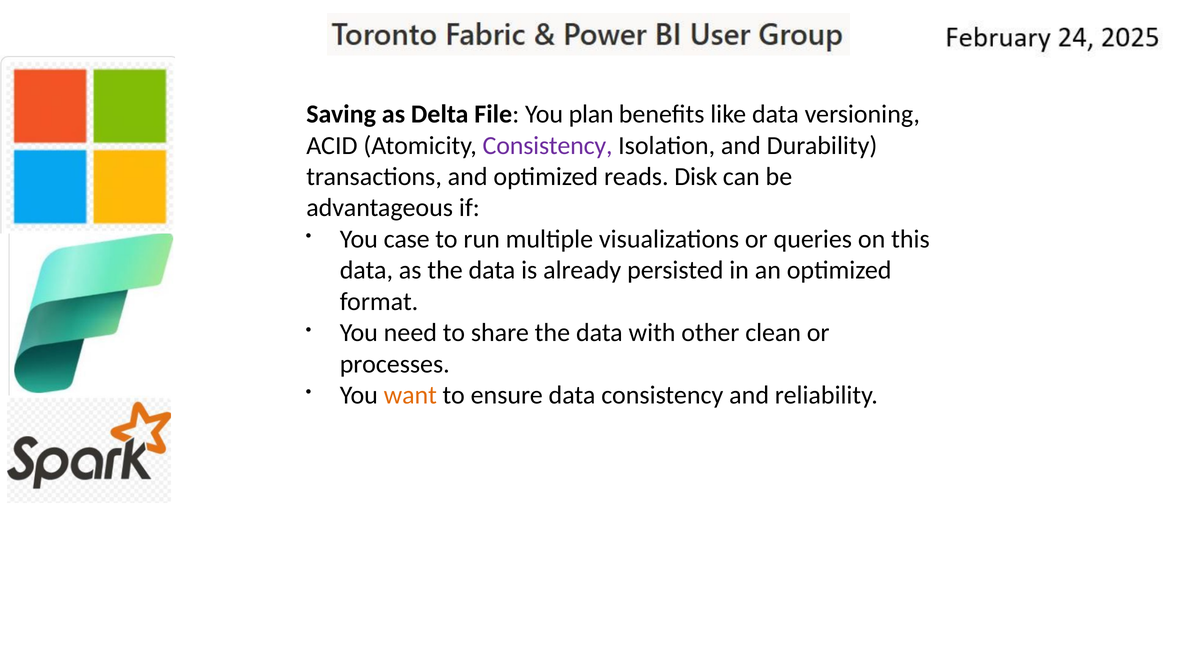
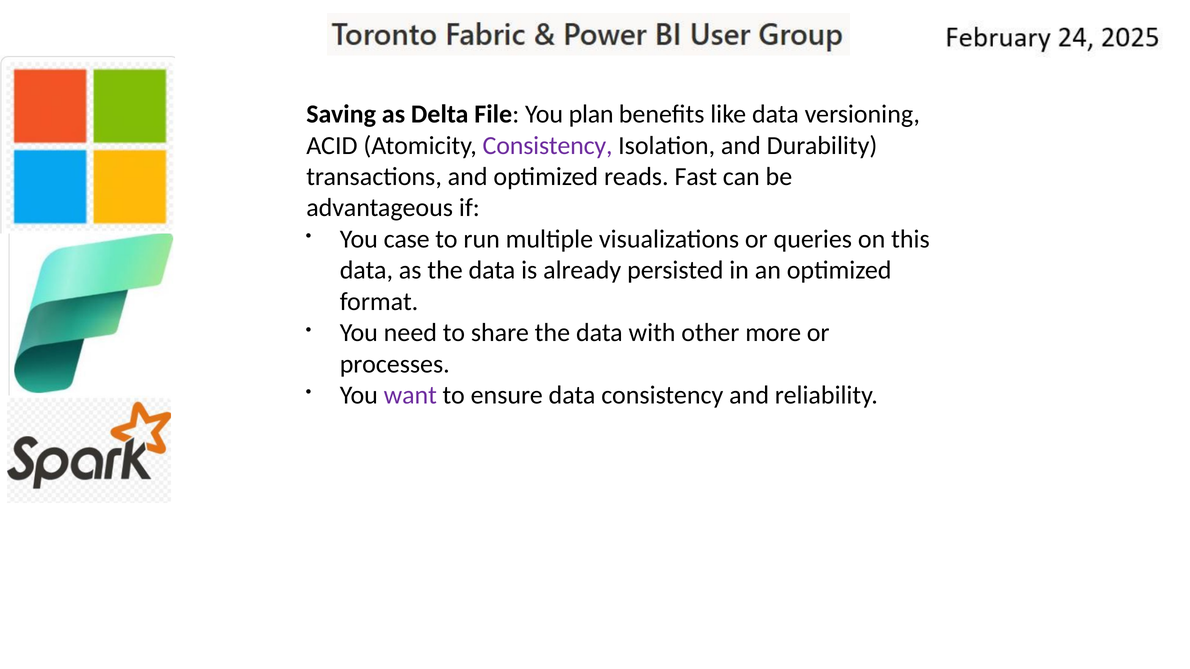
Disk: Disk -> Fast
clean: clean -> more
want colour: orange -> purple
